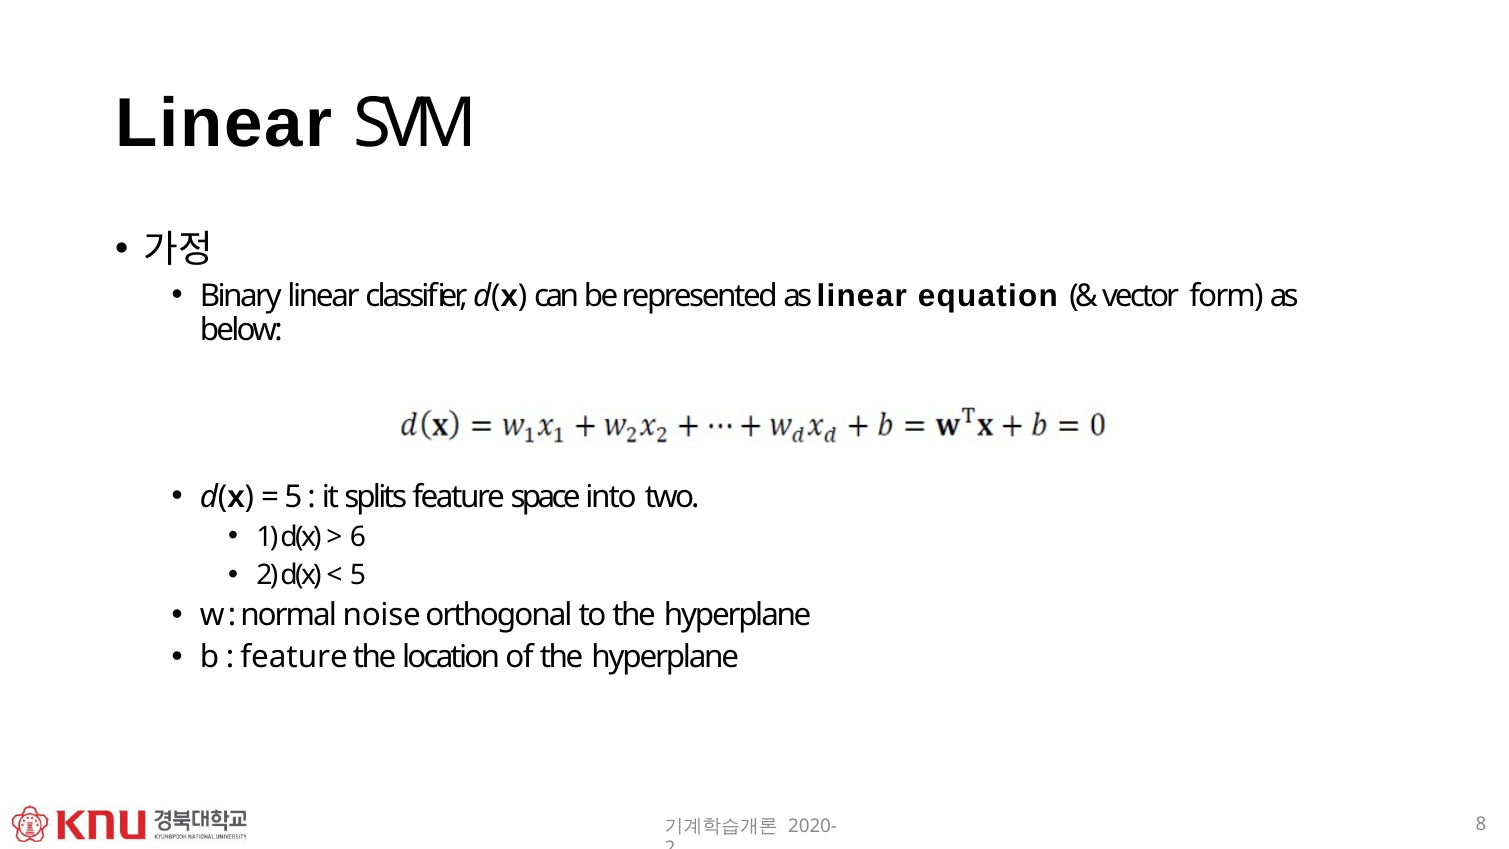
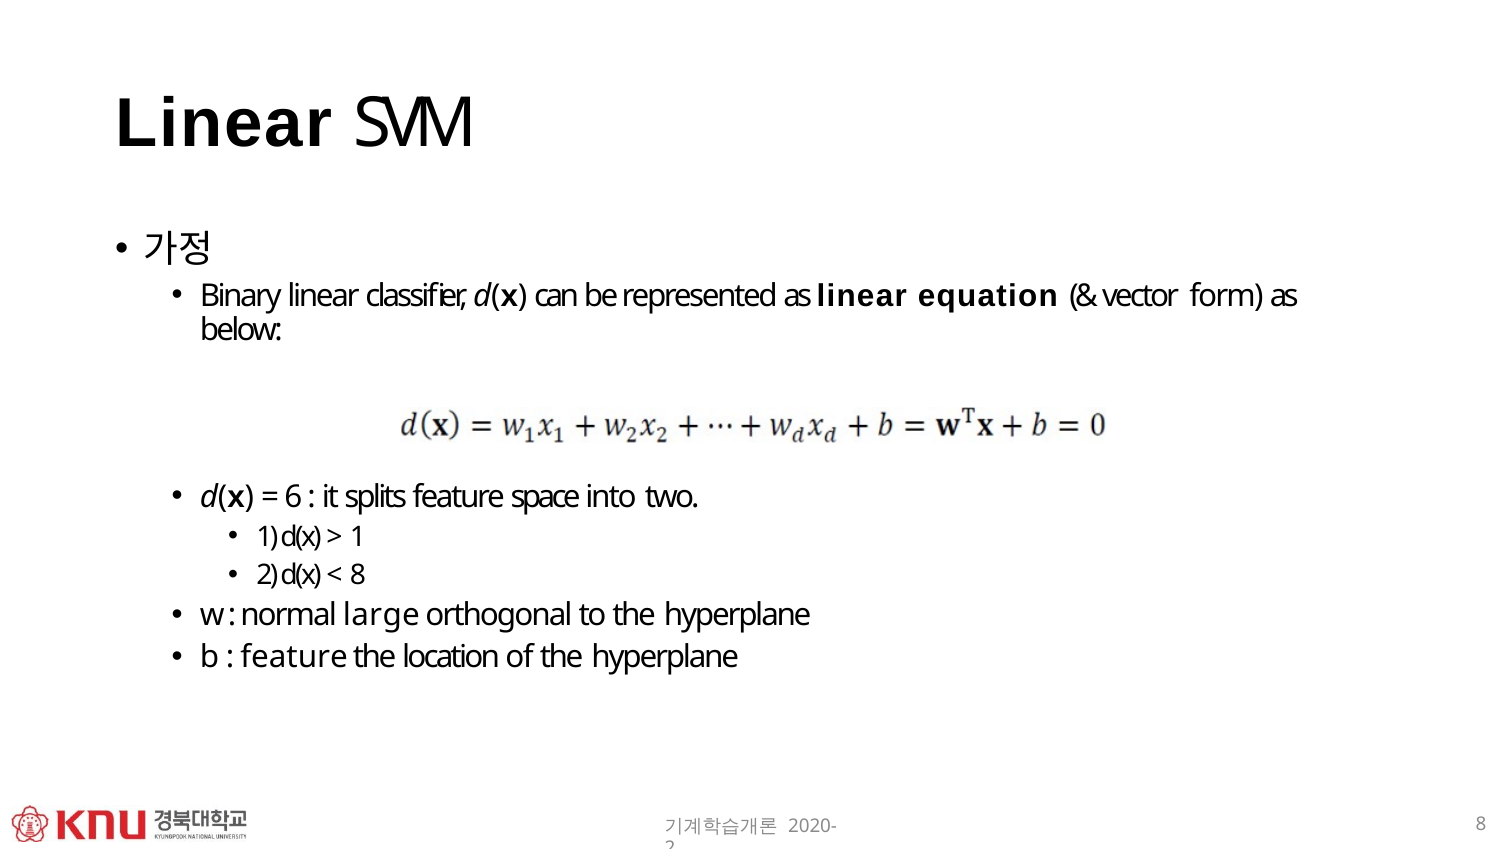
5 at (293, 497): 5 -> 6
6 at (358, 537): 6 -> 1
5 at (358, 576): 5 -> 8
noise: noise -> large
